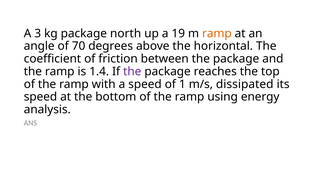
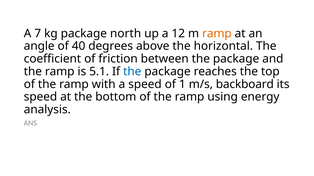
3: 3 -> 7
19: 19 -> 12
70: 70 -> 40
1.4: 1.4 -> 5.1
the at (132, 72) colour: purple -> blue
dissipated: dissipated -> backboard
